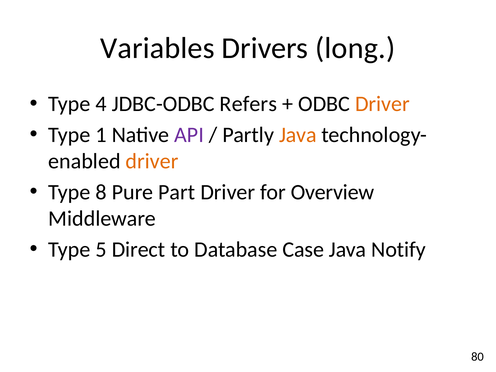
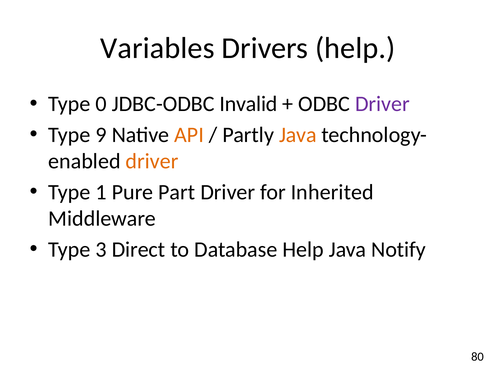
Drivers long: long -> help
4: 4 -> 0
Refers: Refers -> Invalid
Driver at (382, 104) colour: orange -> purple
1: 1 -> 9
API colour: purple -> orange
8: 8 -> 1
Overview: Overview -> Inherited
5: 5 -> 3
Database Case: Case -> Help
